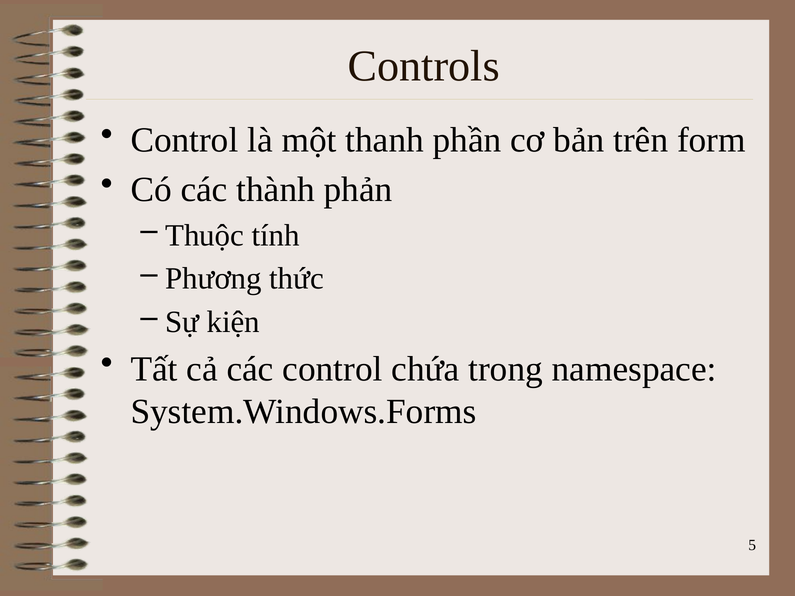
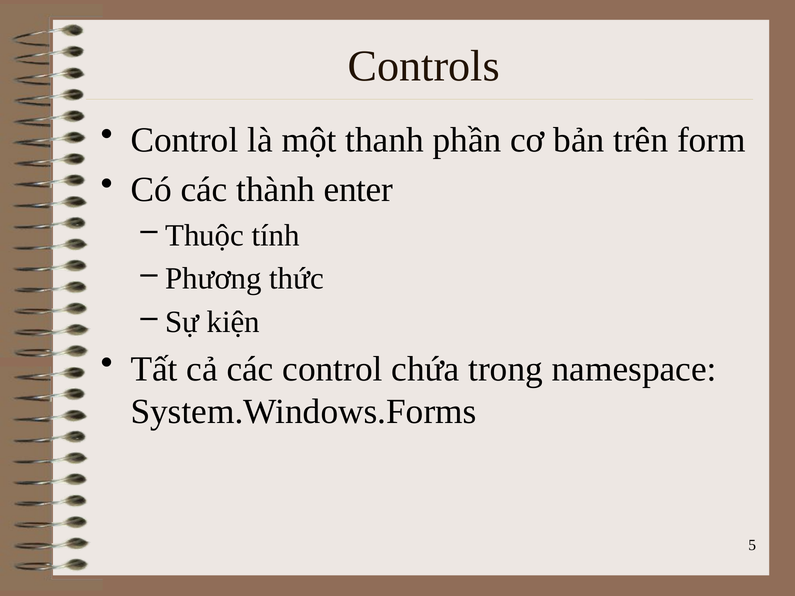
phản: phản -> enter
